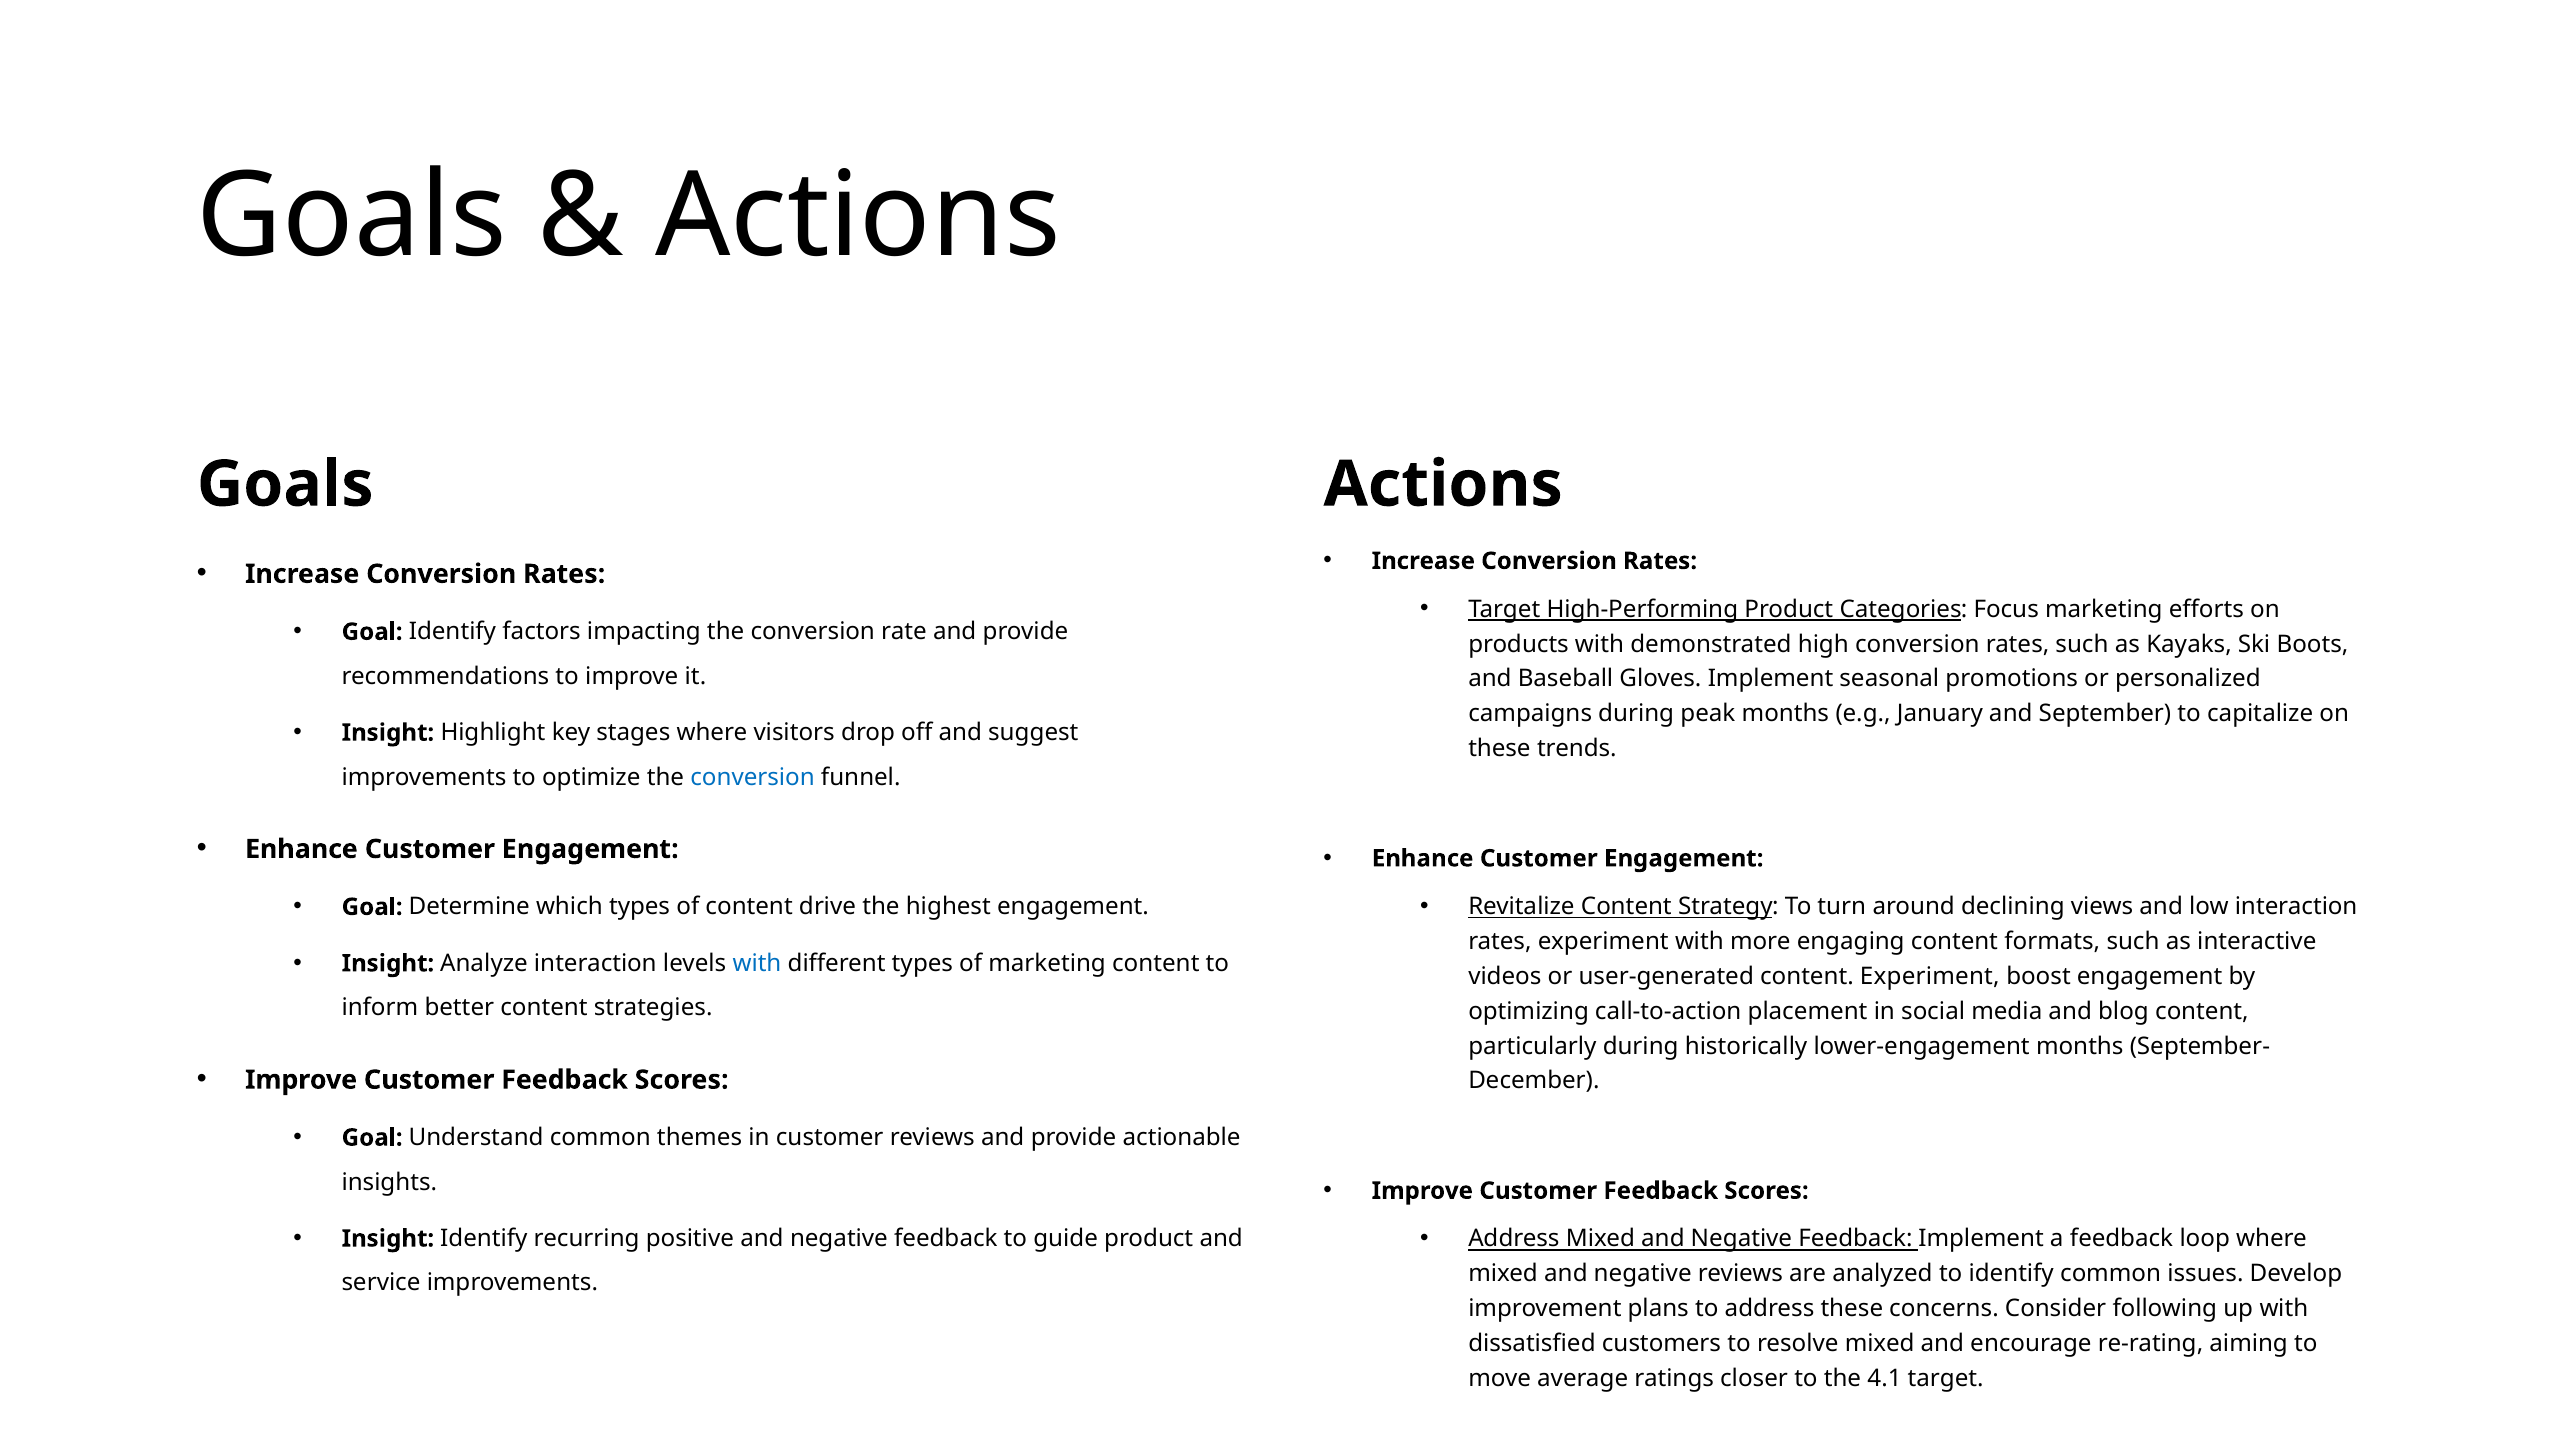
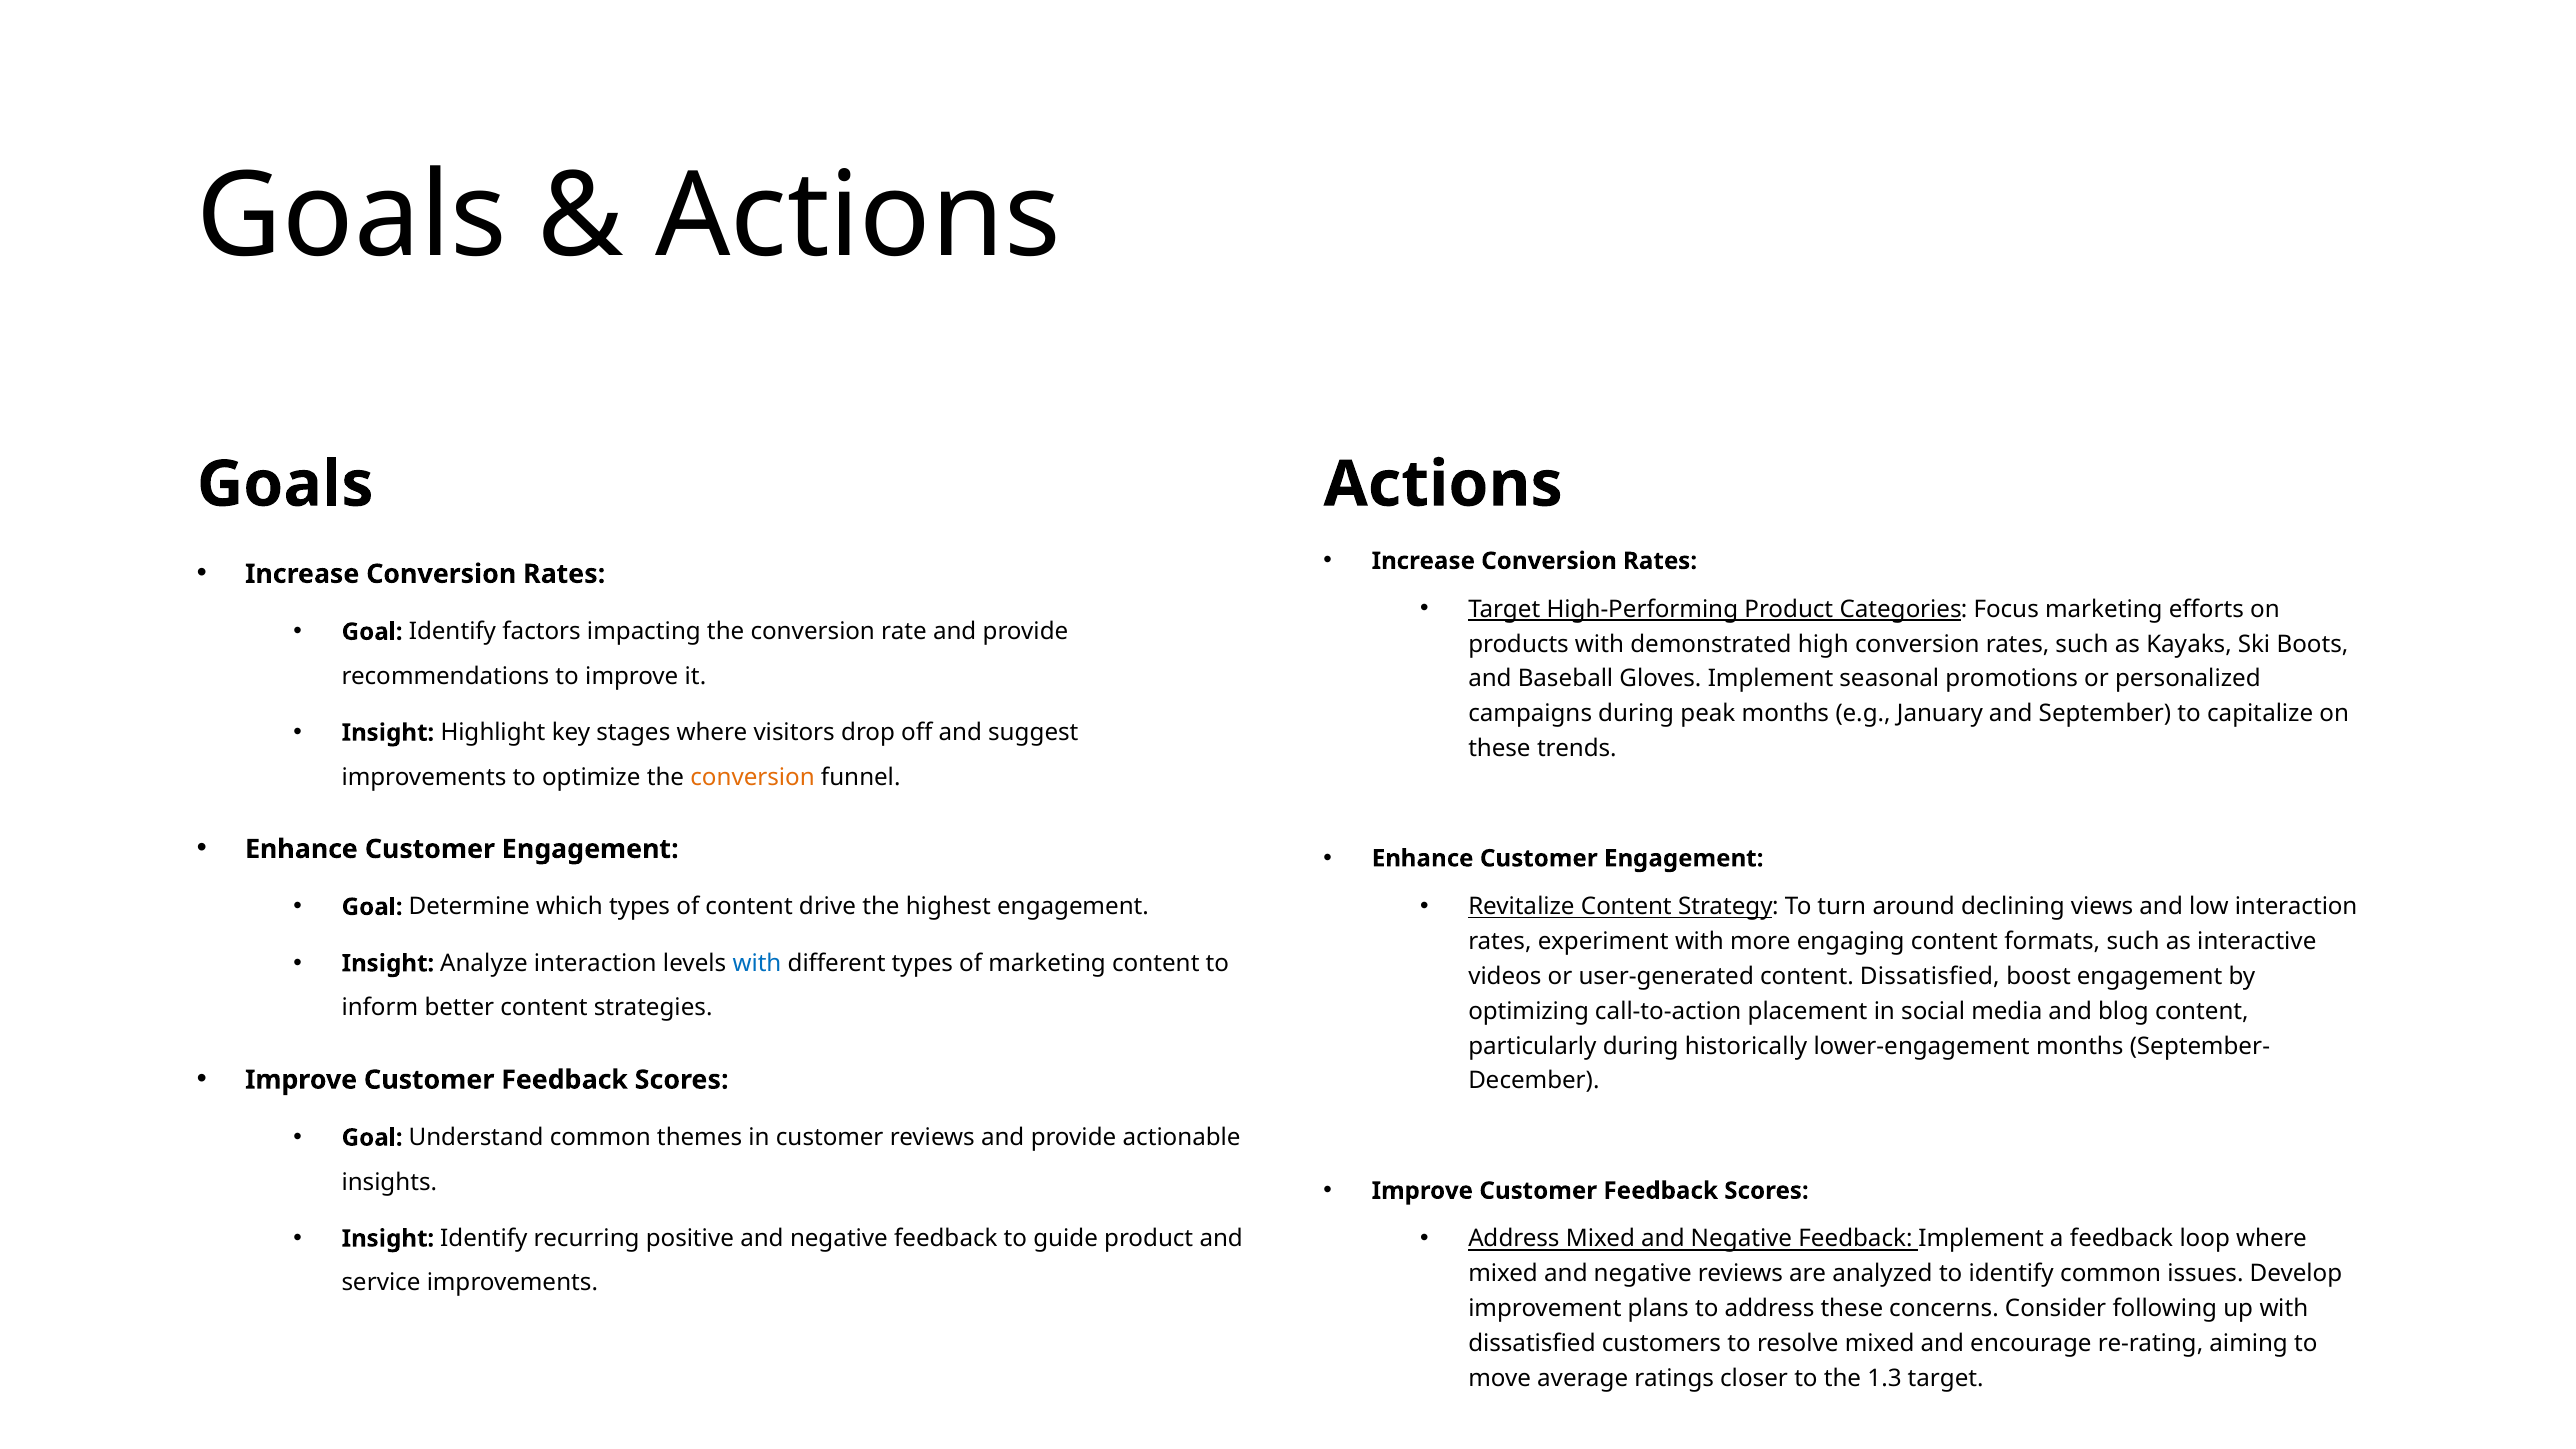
conversion at (753, 777) colour: blue -> orange
content Experiment: Experiment -> Dissatisfied
4.1: 4.1 -> 1.3
